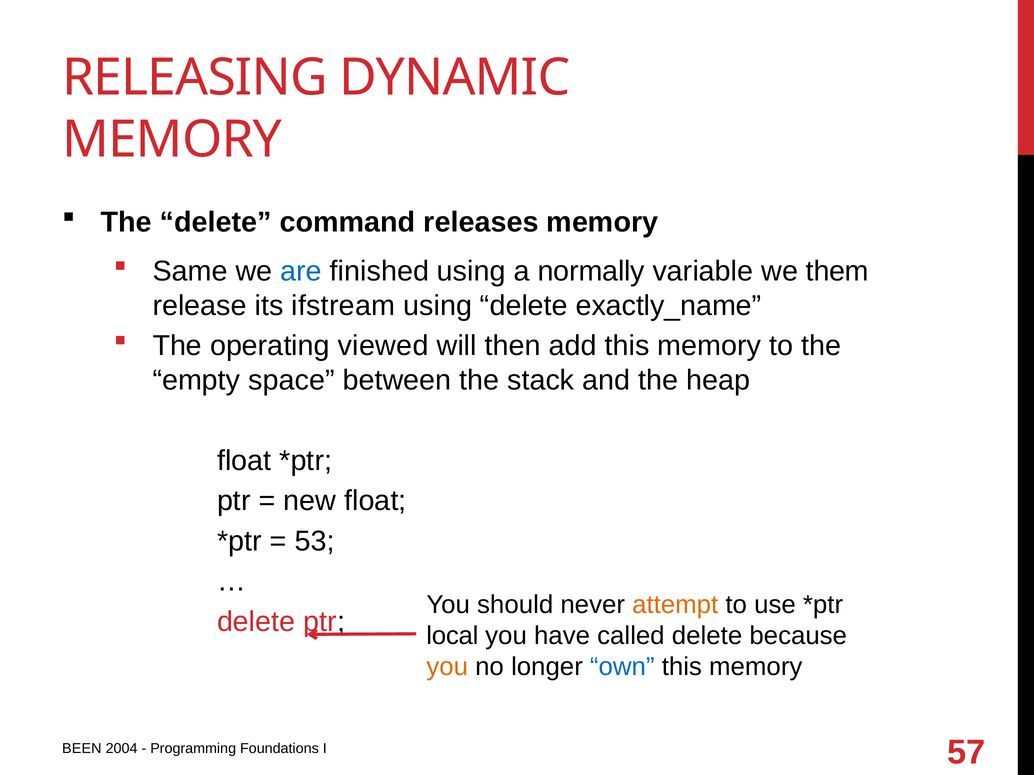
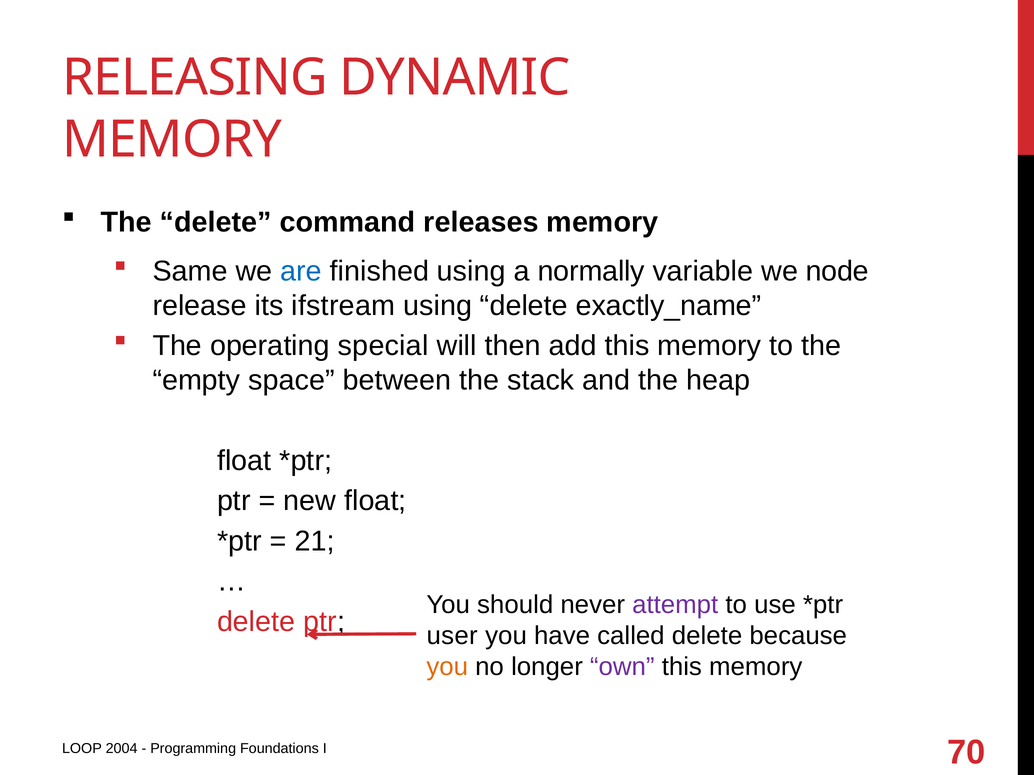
them: them -> node
viewed: viewed -> special
53: 53 -> 21
attempt colour: orange -> purple
local: local -> user
own colour: blue -> purple
BEEN: BEEN -> LOOP
57: 57 -> 70
